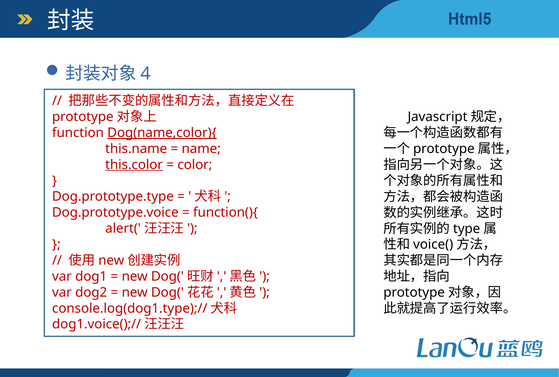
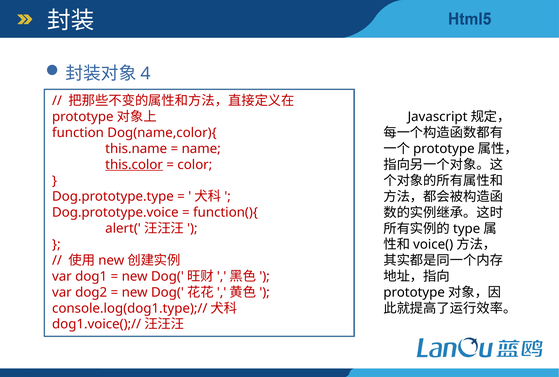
Dog(name,color){ underline: present -> none
